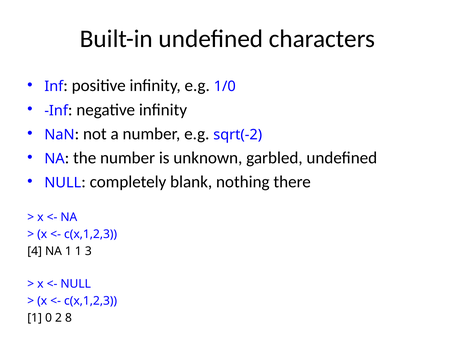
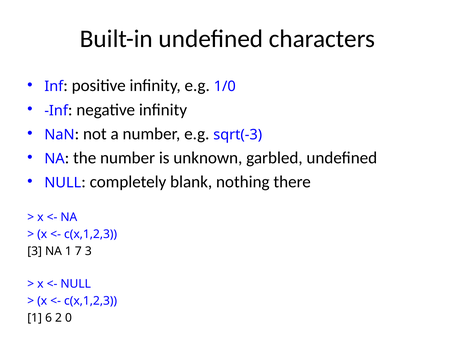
sqrt(-2: sqrt(-2 -> sqrt(-3
4 at (35, 251): 4 -> 3
1 1: 1 -> 7
0: 0 -> 6
8: 8 -> 0
